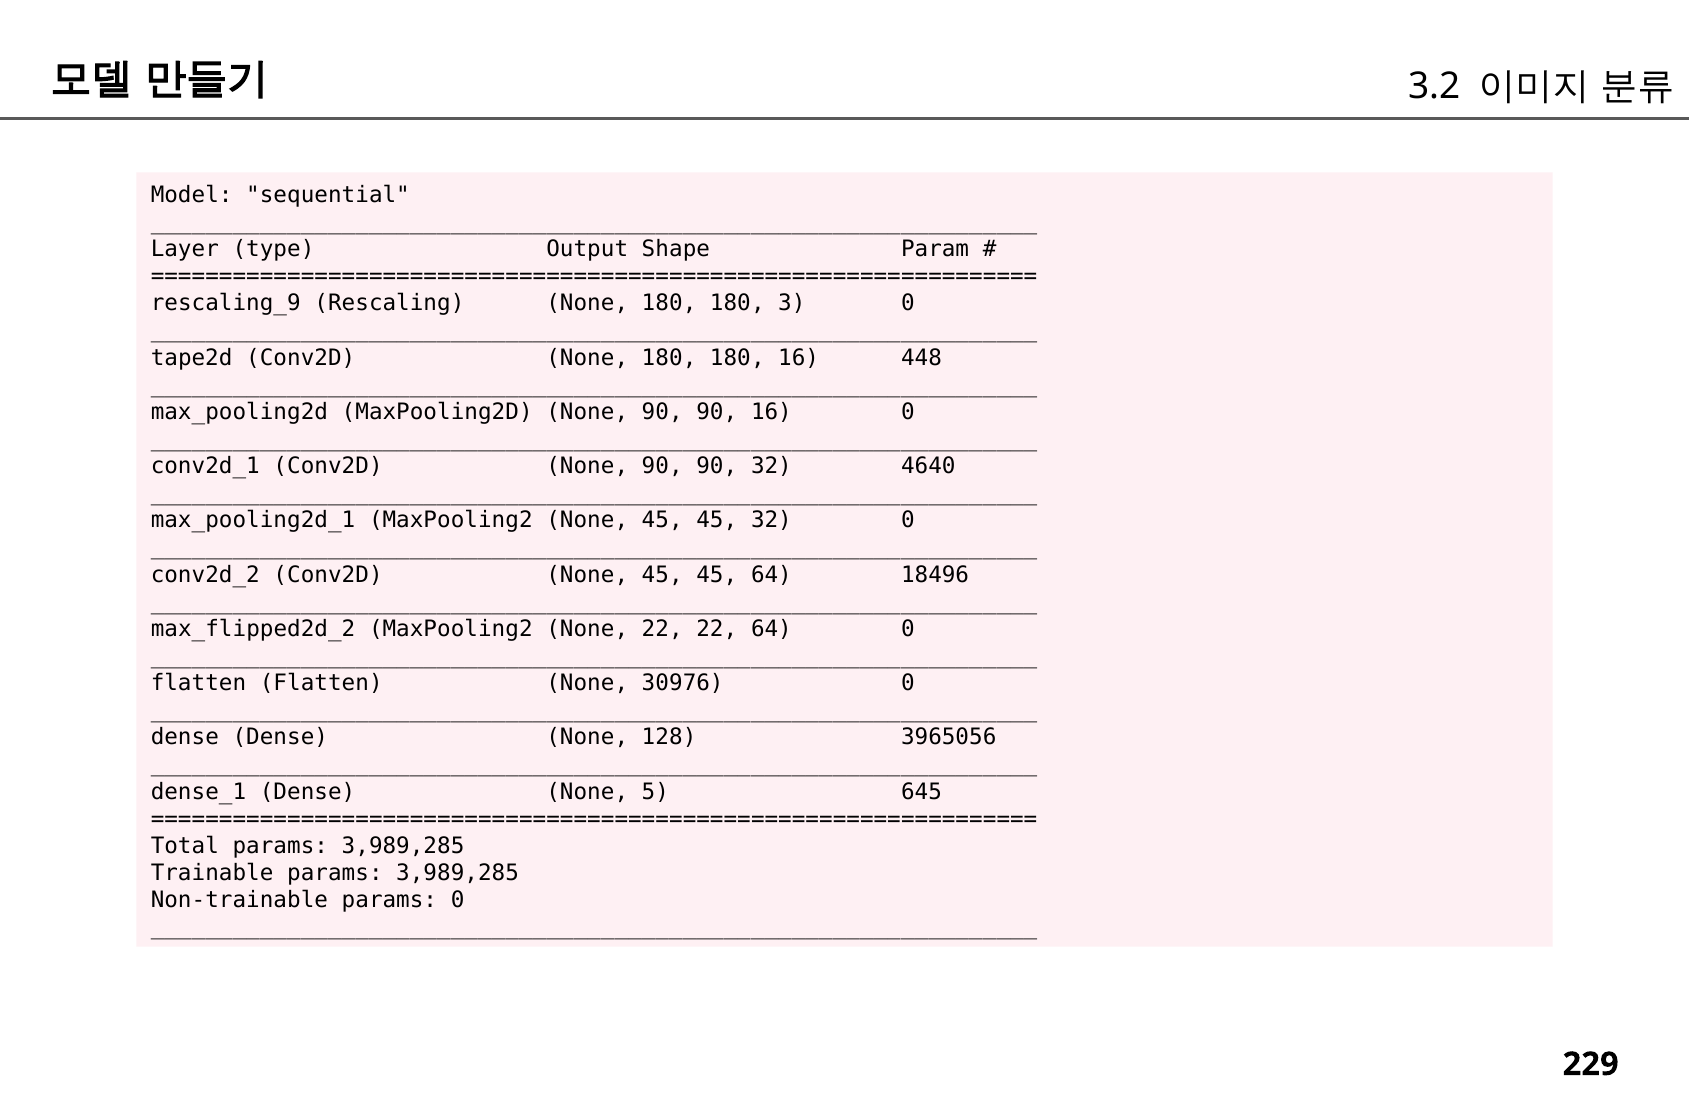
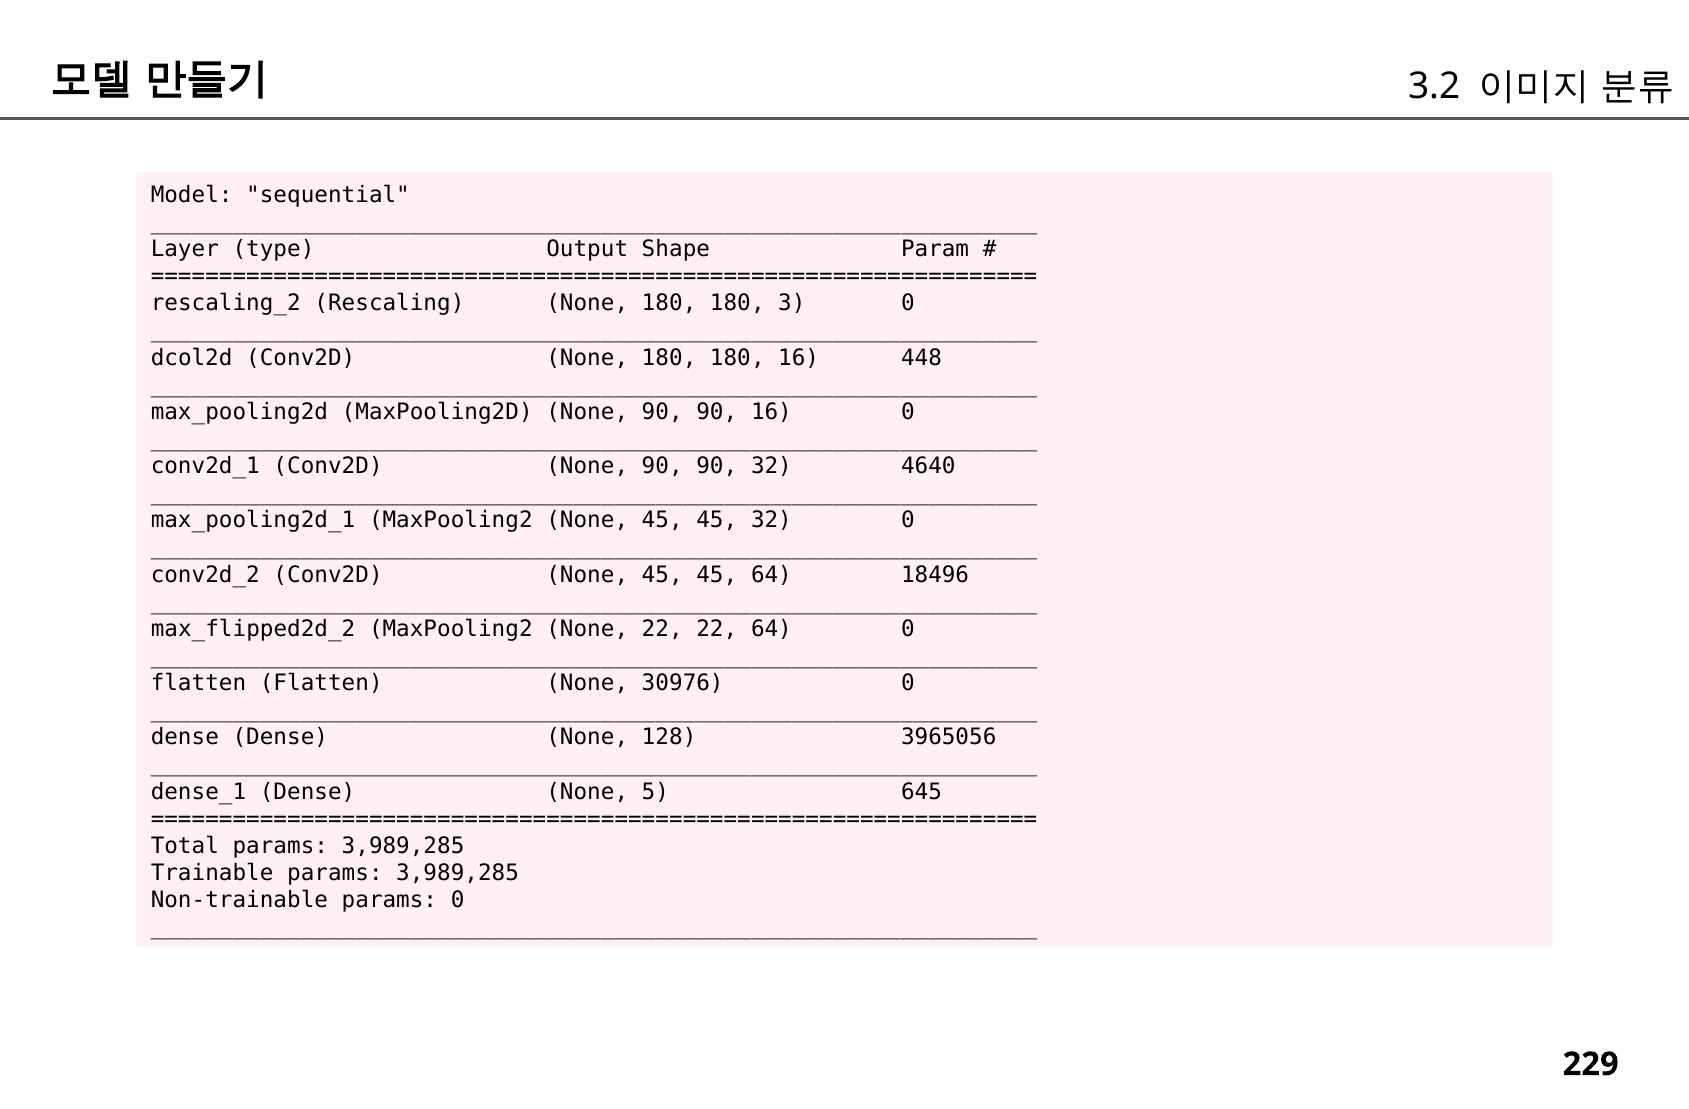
rescaling_9: rescaling_9 -> rescaling_2
tape2d: tape2d -> dcol2d
